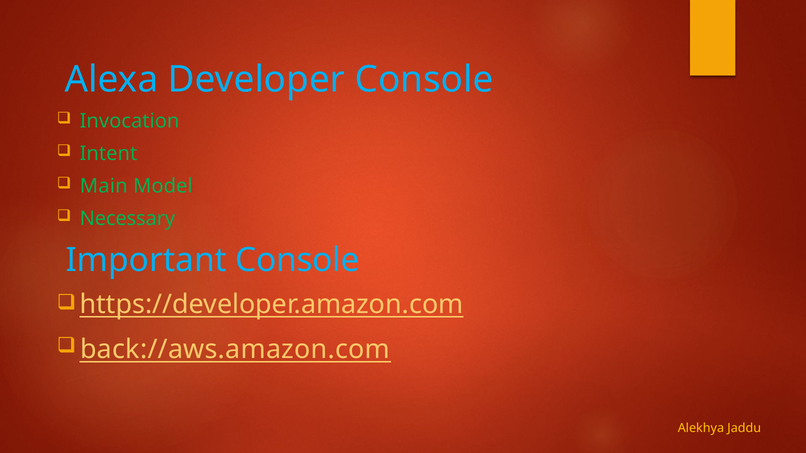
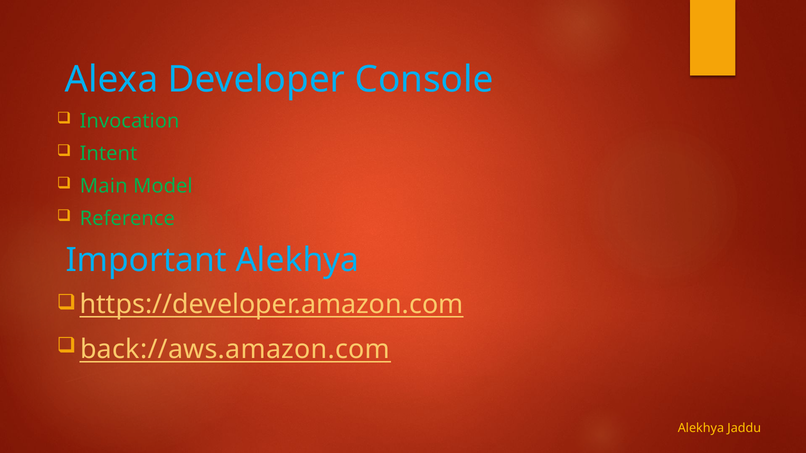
Necessary: Necessary -> Reference
Important Console: Console -> Alekhya
